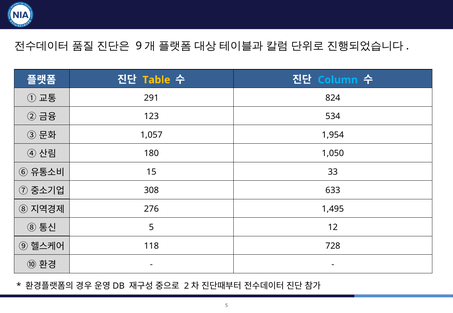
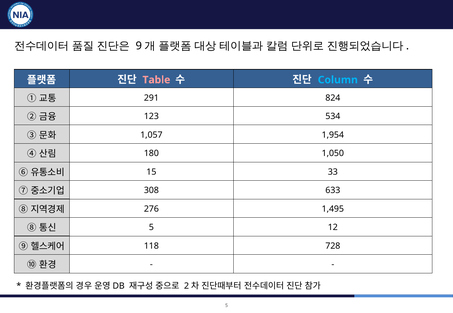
Table colour: yellow -> pink
